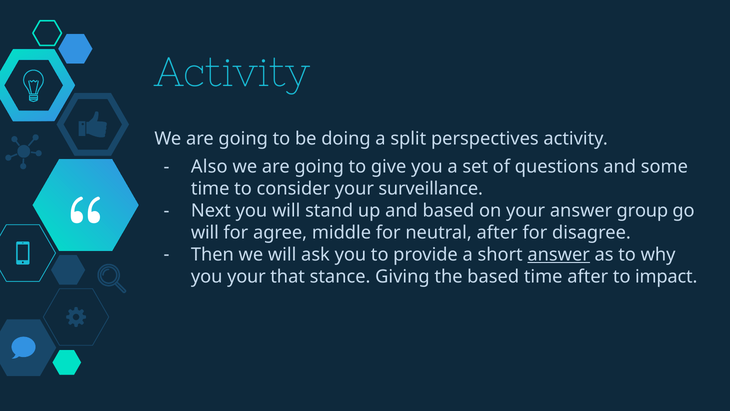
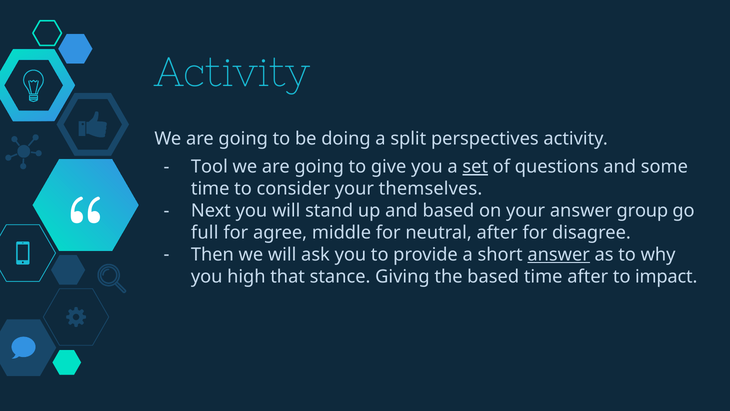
Also: Also -> Tool
set underline: none -> present
surveillance: surveillance -> themselves
will at (205, 232): will -> full
you your: your -> high
